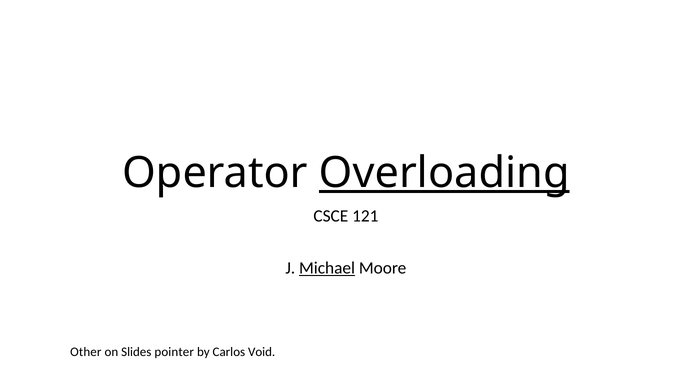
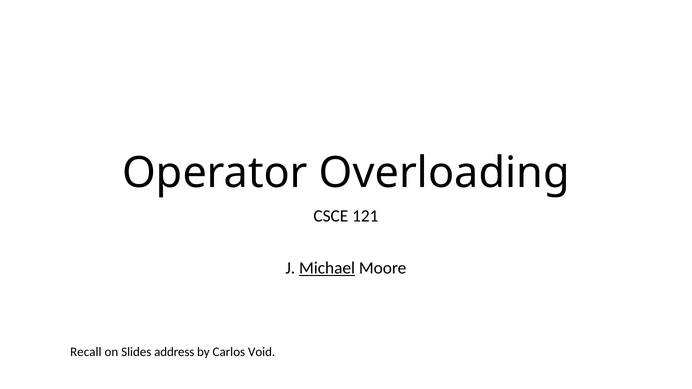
Overloading underline: present -> none
Other: Other -> Recall
pointer: pointer -> address
